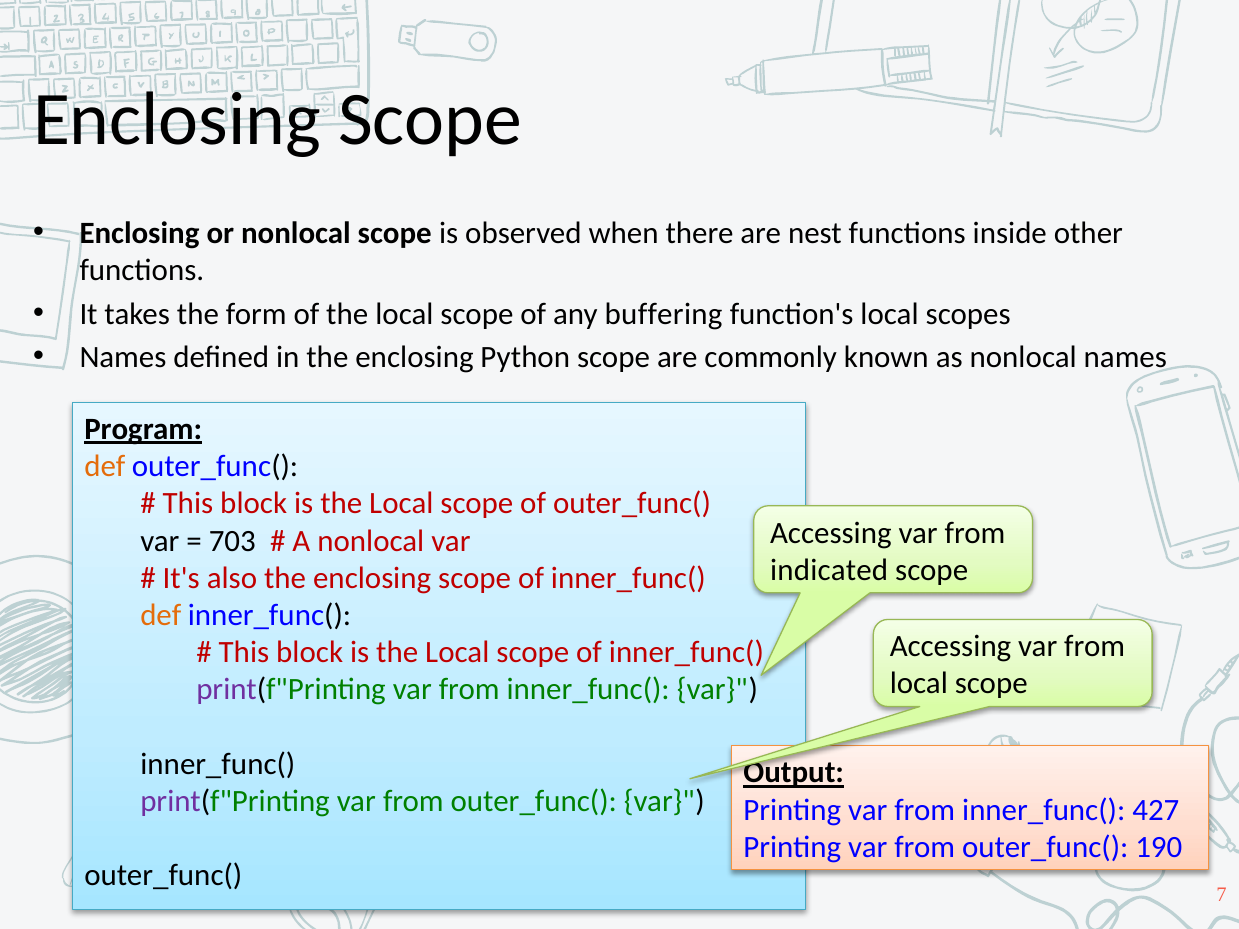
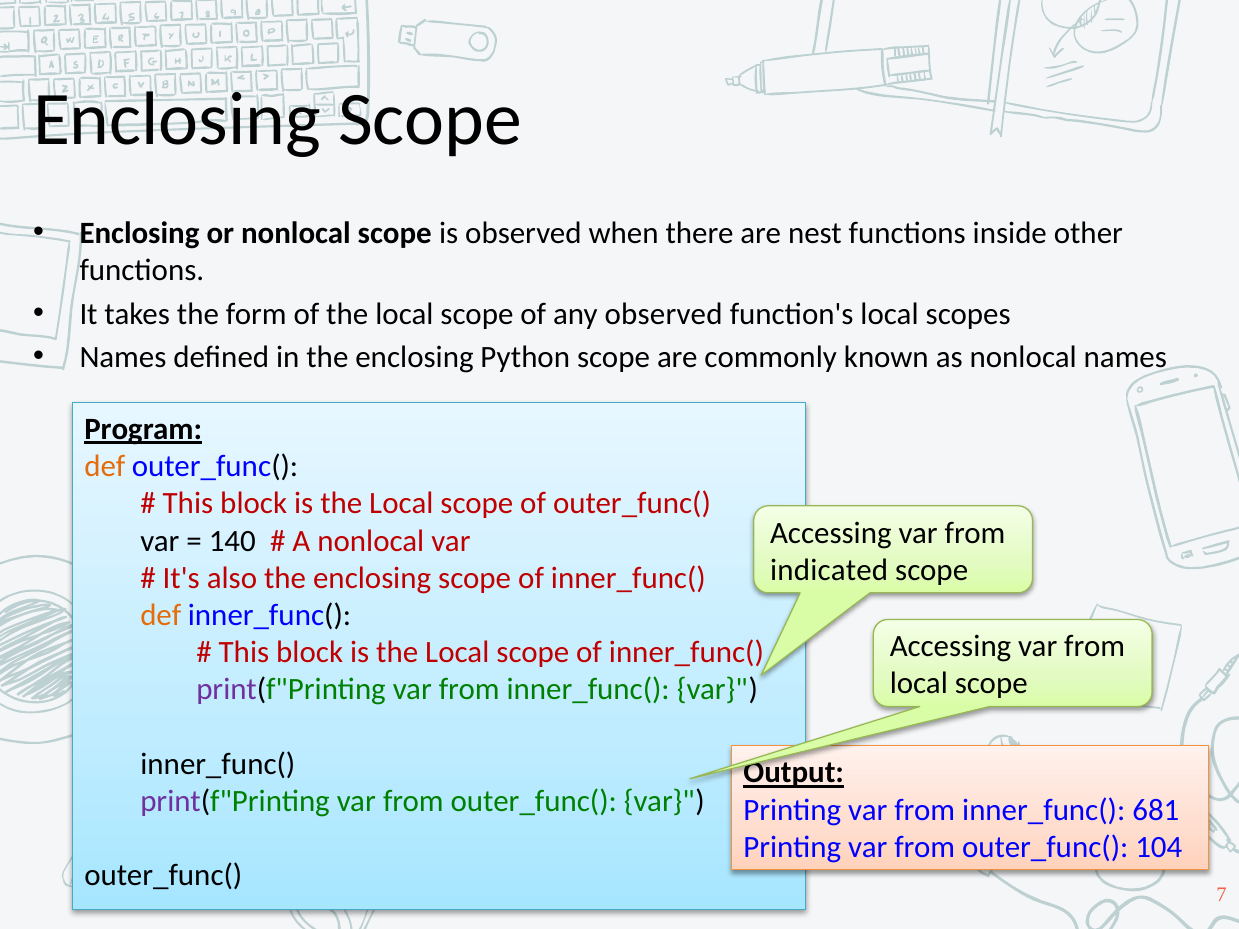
any buffering: buffering -> observed
703: 703 -> 140
427: 427 -> 681
190: 190 -> 104
